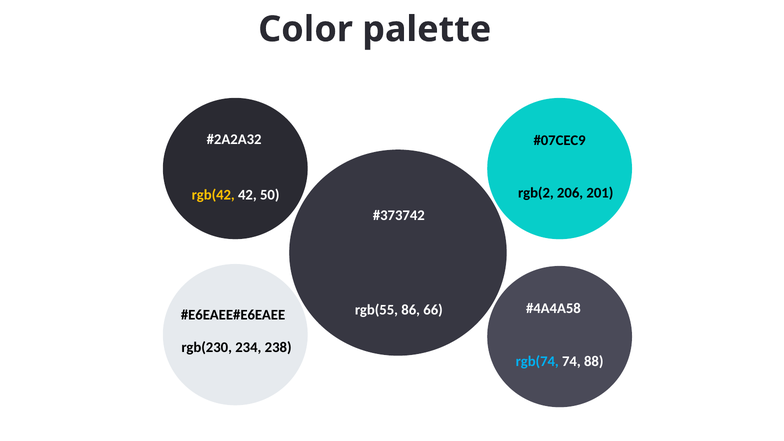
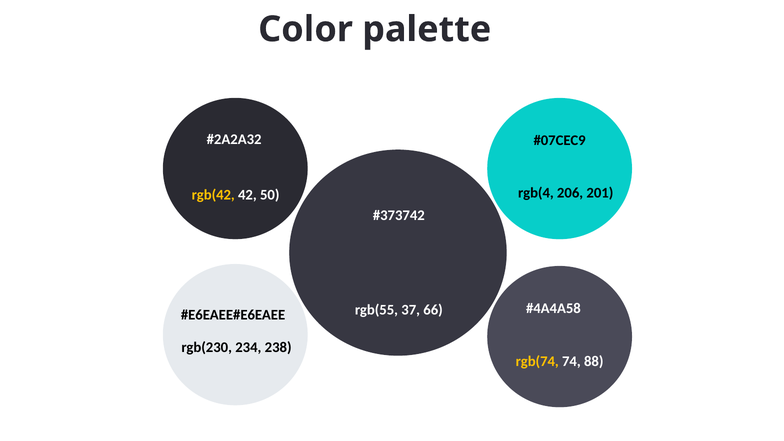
rgb(2: rgb(2 -> rgb(4
86: 86 -> 37
rgb(74 colour: light blue -> yellow
